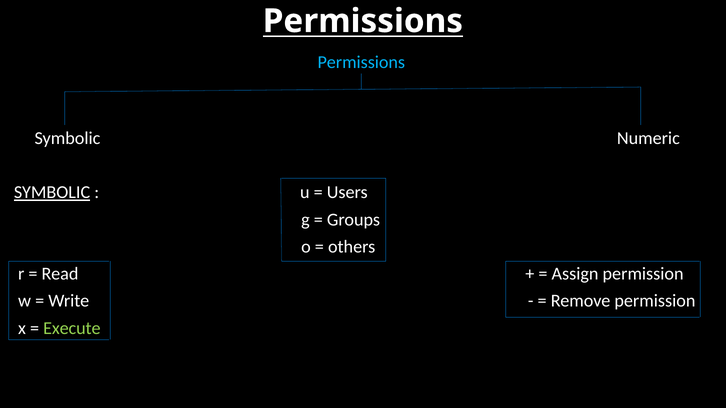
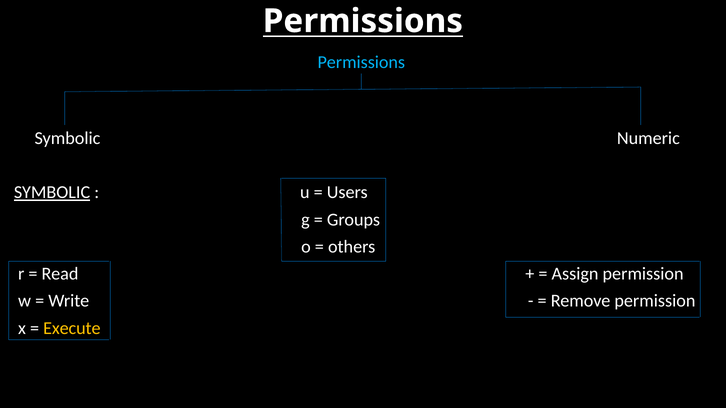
Execute colour: light green -> yellow
